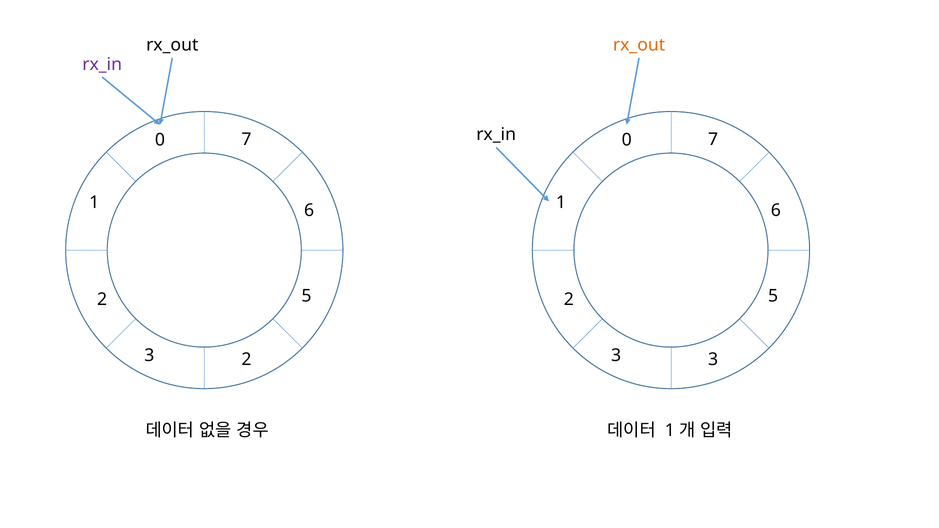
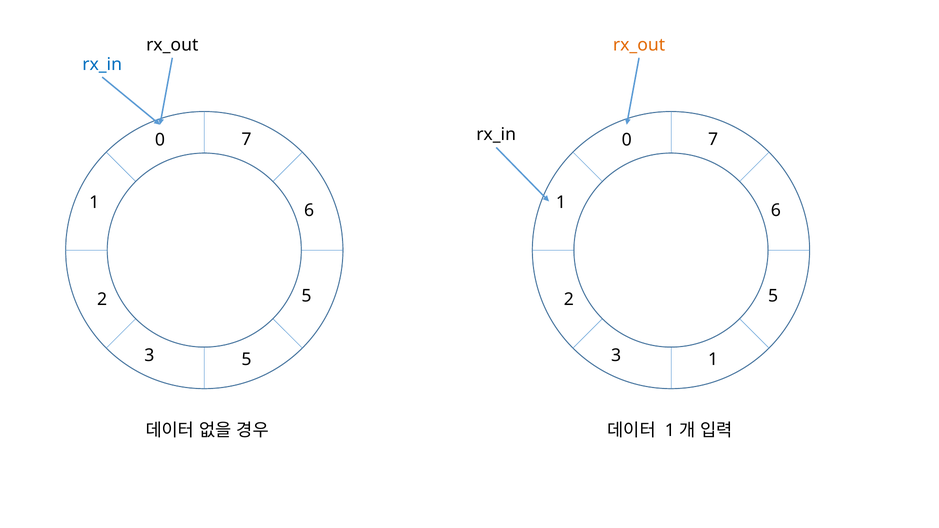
rx_in at (102, 64) colour: purple -> blue
3 2: 2 -> 5
3 3: 3 -> 1
